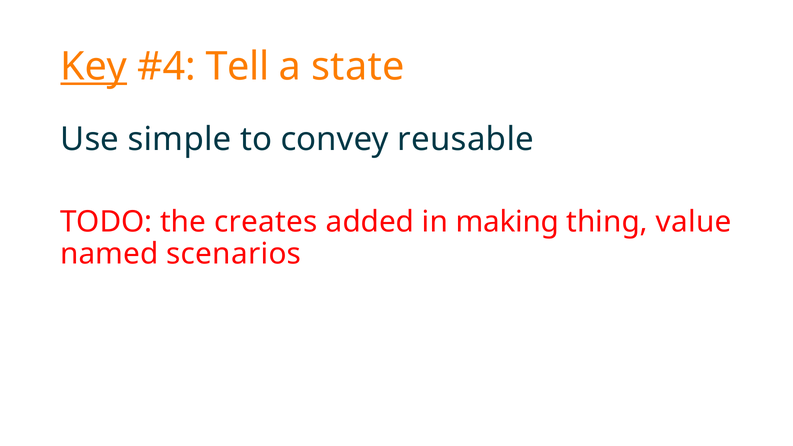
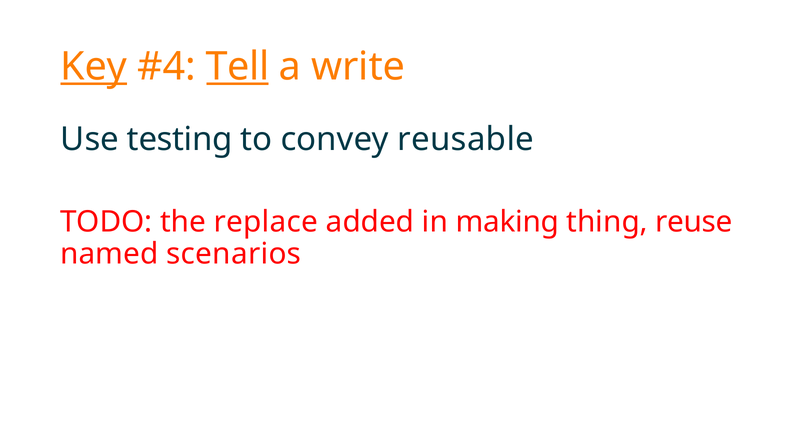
Tell underline: none -> present
state: state -> write
simple: simple -> testing
creates: creates -> replace
value: value -> reuse
